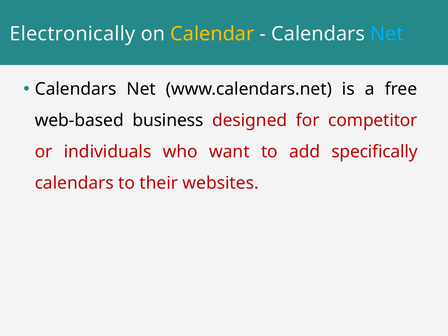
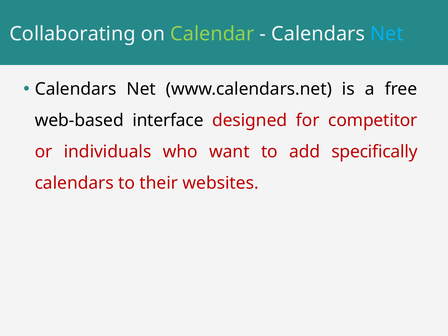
Electronically: Electronically -> Collaborating
Calendar colour: yellow -> light green
business: business -> interface
